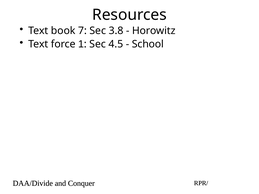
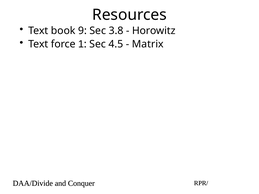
7: 7 -> 9
School: School -> Matrix
